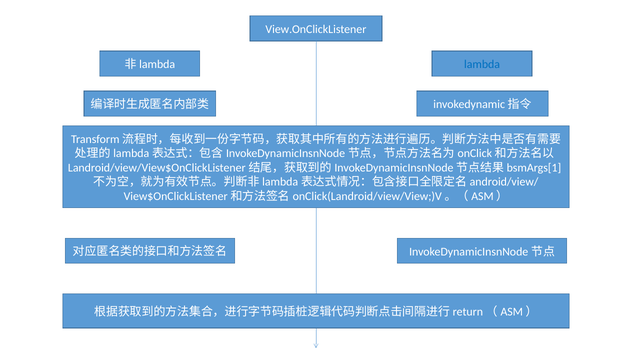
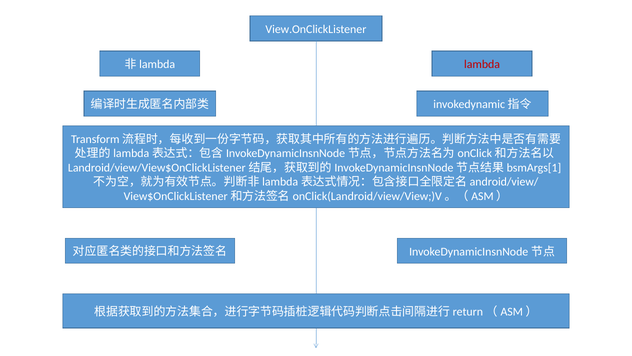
lambda colour: blue -> red
